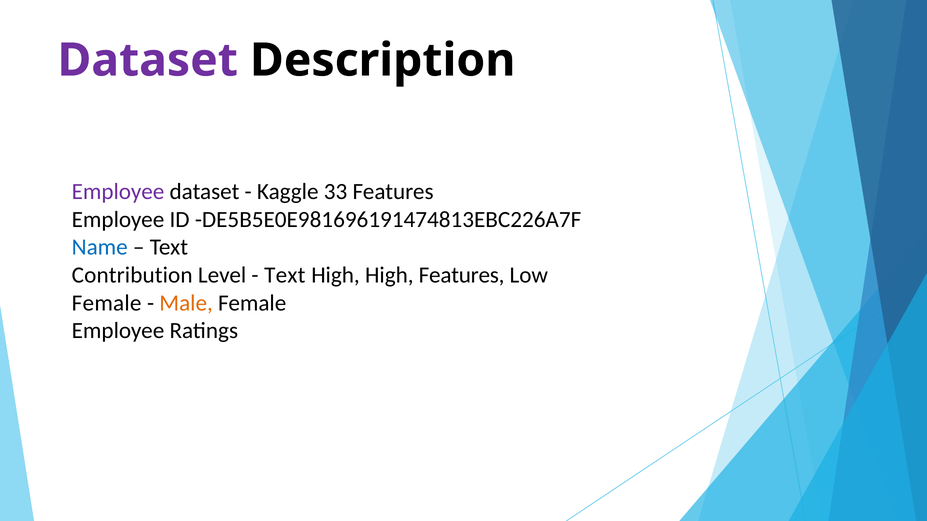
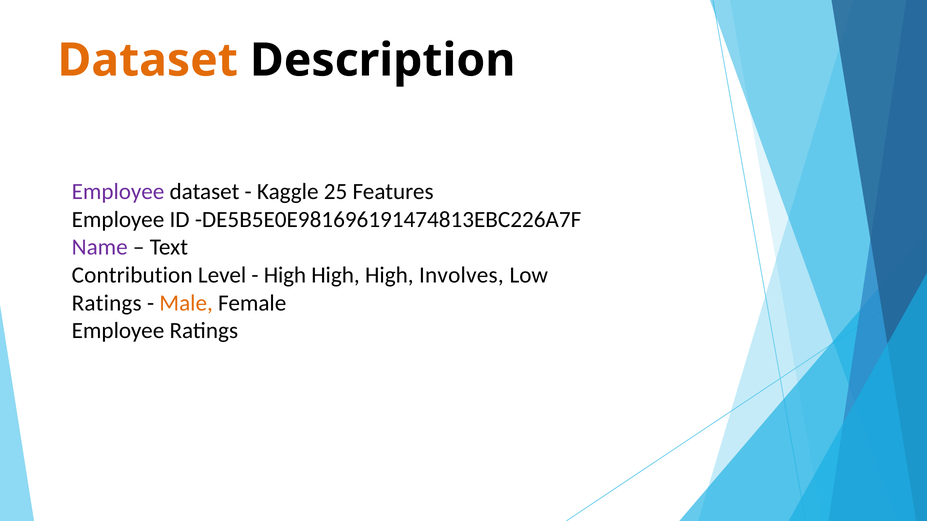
Dataset at (148, 60) colour: purple -> orange
33: 33 -> 25
Name colour: blue -> purple
Text at (285, 275): Text -> High
High Features: Features -> Involves
Female at (107, 303): Female -> Ratings
